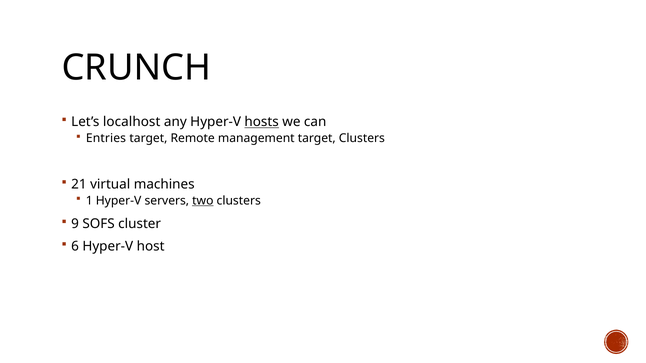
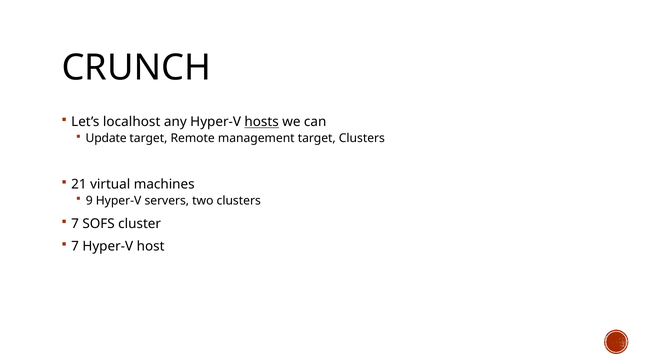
Entries: Entries -> Update
1: 1 -> 9
two underline: present -> none
9 at (75, 224): 9 -> 7
6 at (75, 247): 6 -> 7
